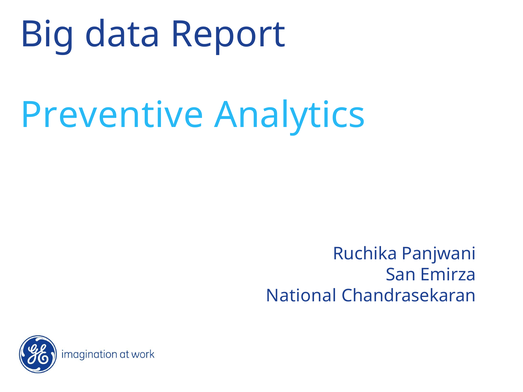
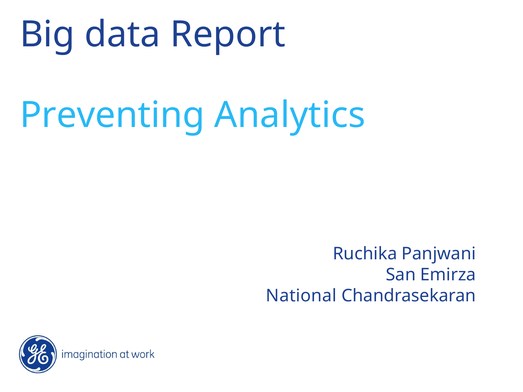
Preventive: Preventive -> Preventing
